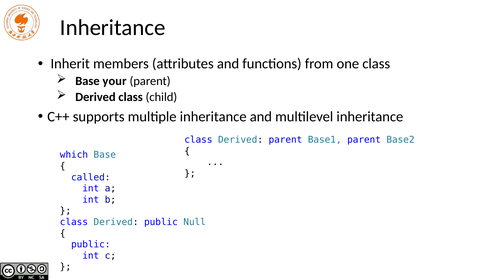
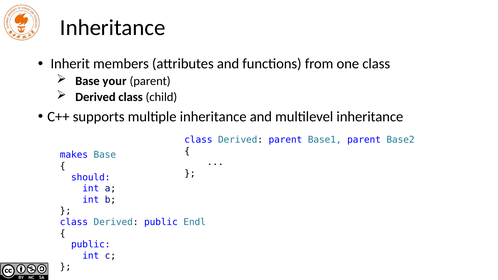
which: which -> makes
called: called -> should
Null: Null -> Endl
